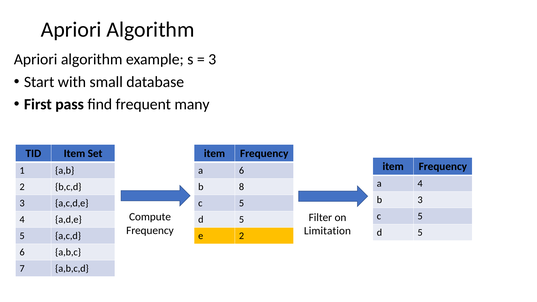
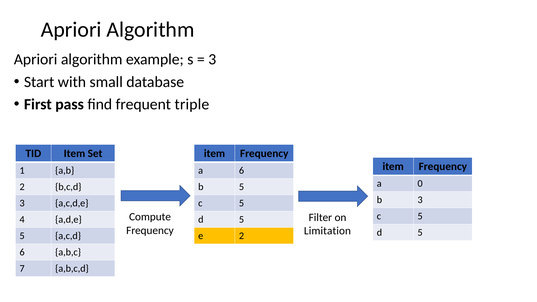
many: many -> triple
a 4: 4 -> 0
b 8: 8 -> 5
